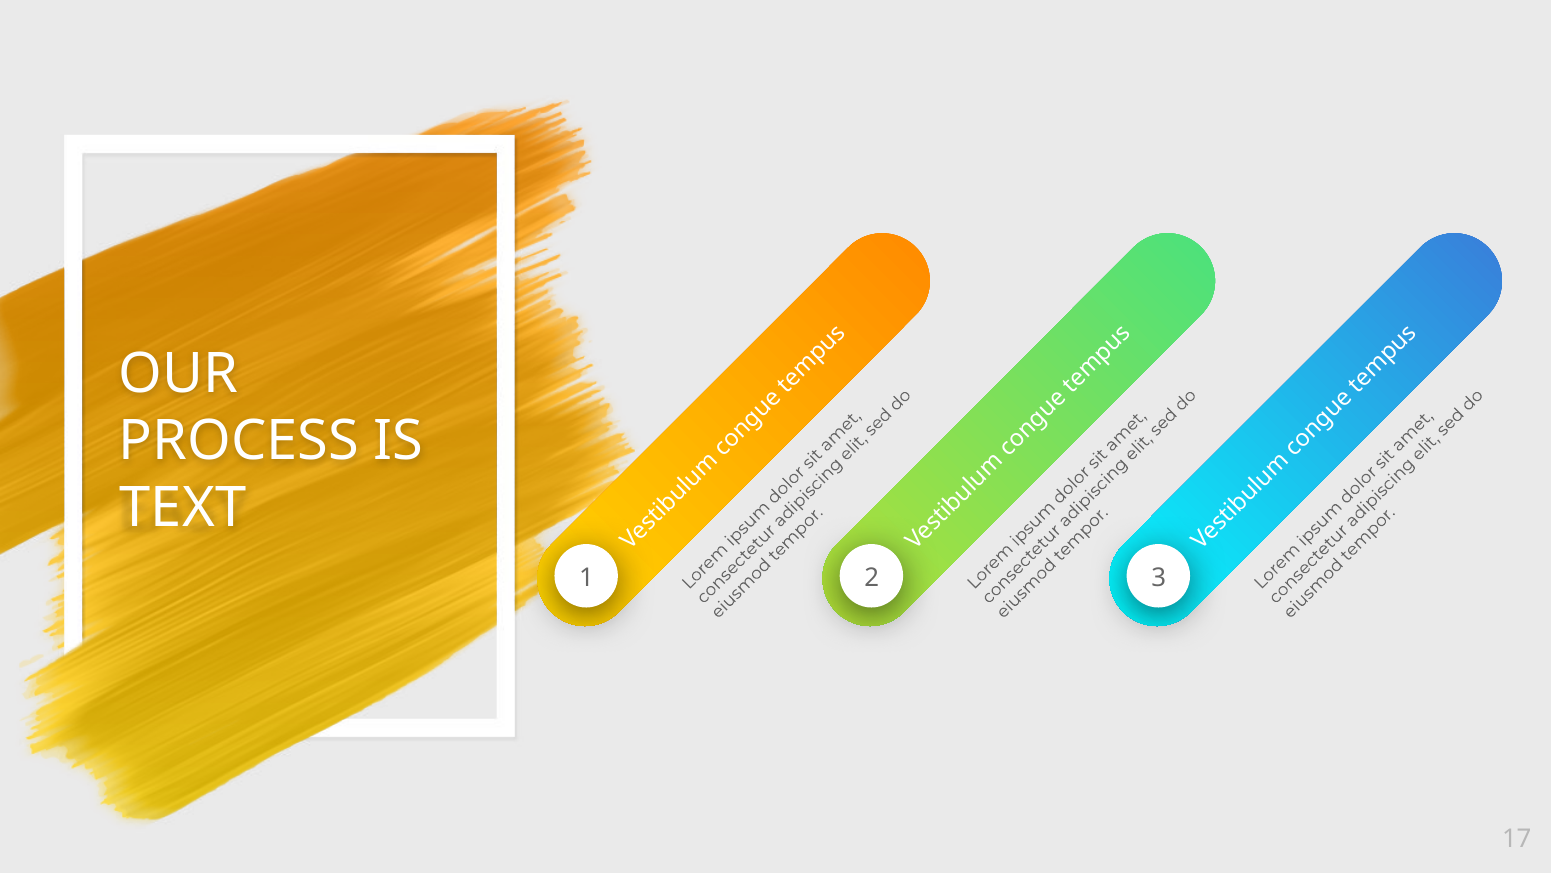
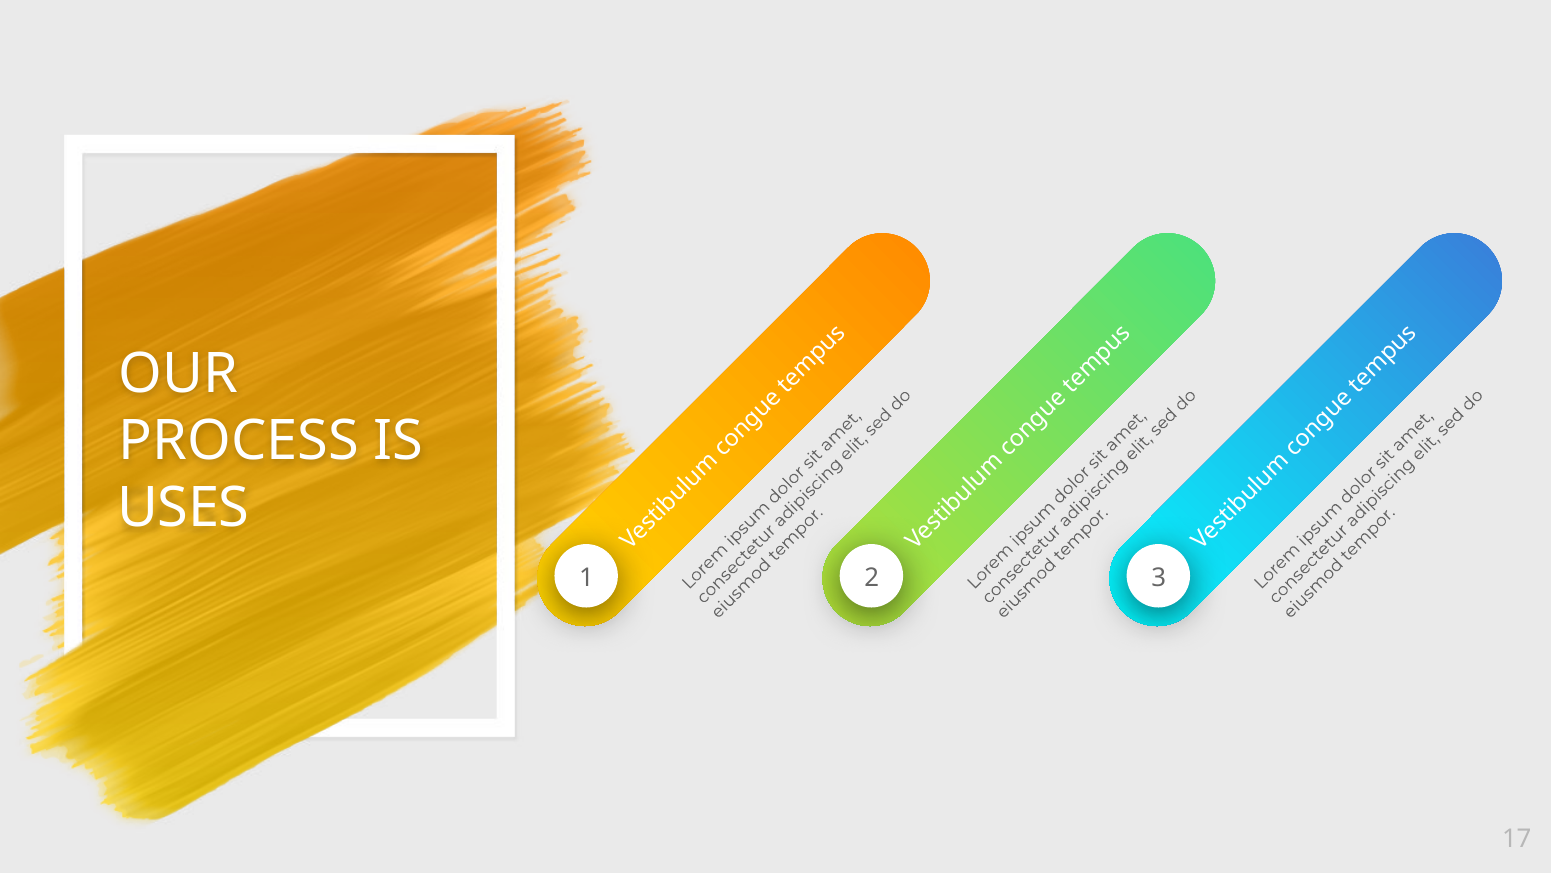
TEXT: TEXT -> USES
